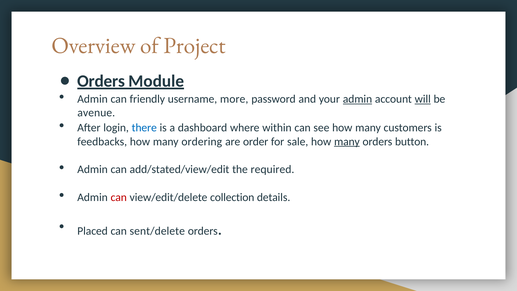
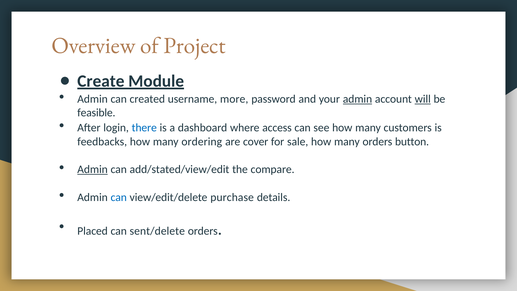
Orders at (101, 81): Orders -> Create
friendly: friendly -> created
avenue: avenue -> feasible
within: within -> access
order: order -> cover
many at (347, 141) underline: present -> none
Admin at (93, 169) underline: none -> present
required: required -> compare
can at (119, 197) colour: red -> blue
collection: collection -> purchase
